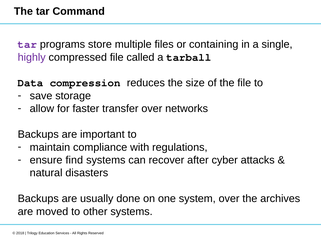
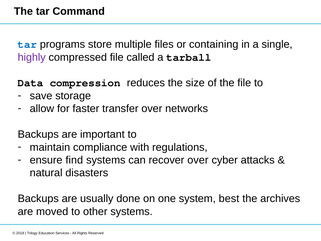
tar at (27, 44) colour: purple -> blue
recover after: after -> over
system over: over -> best
